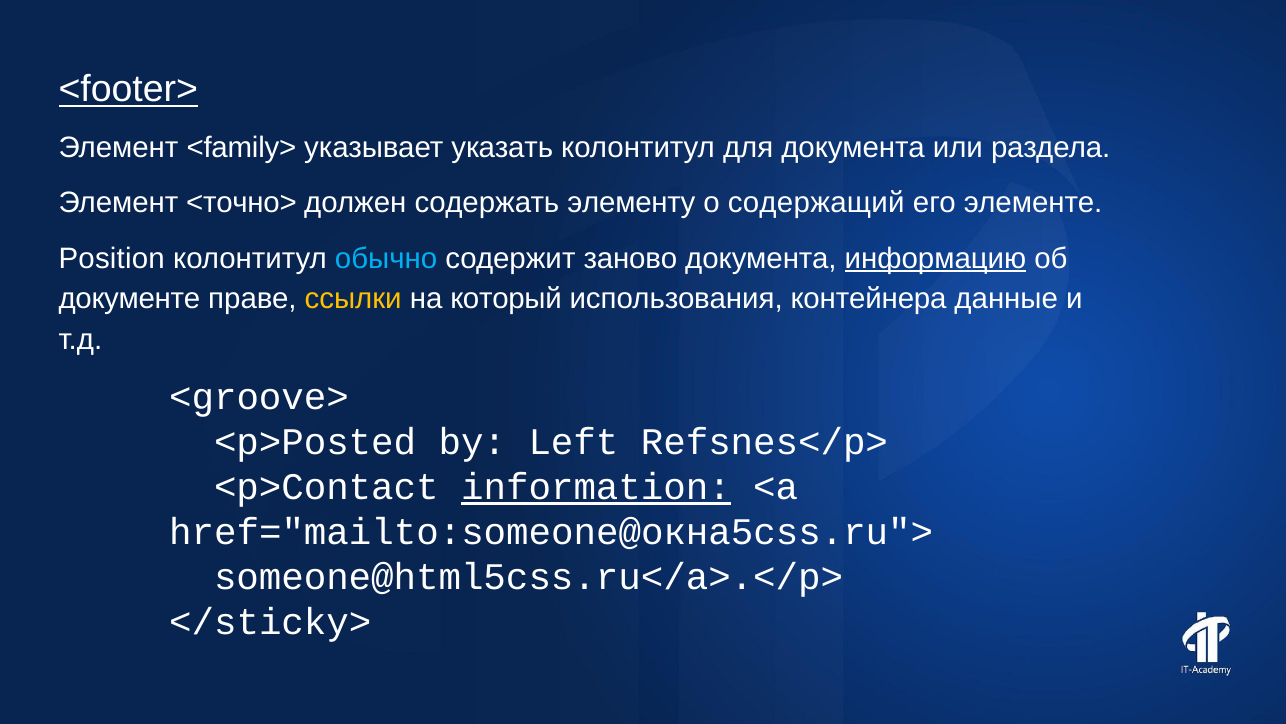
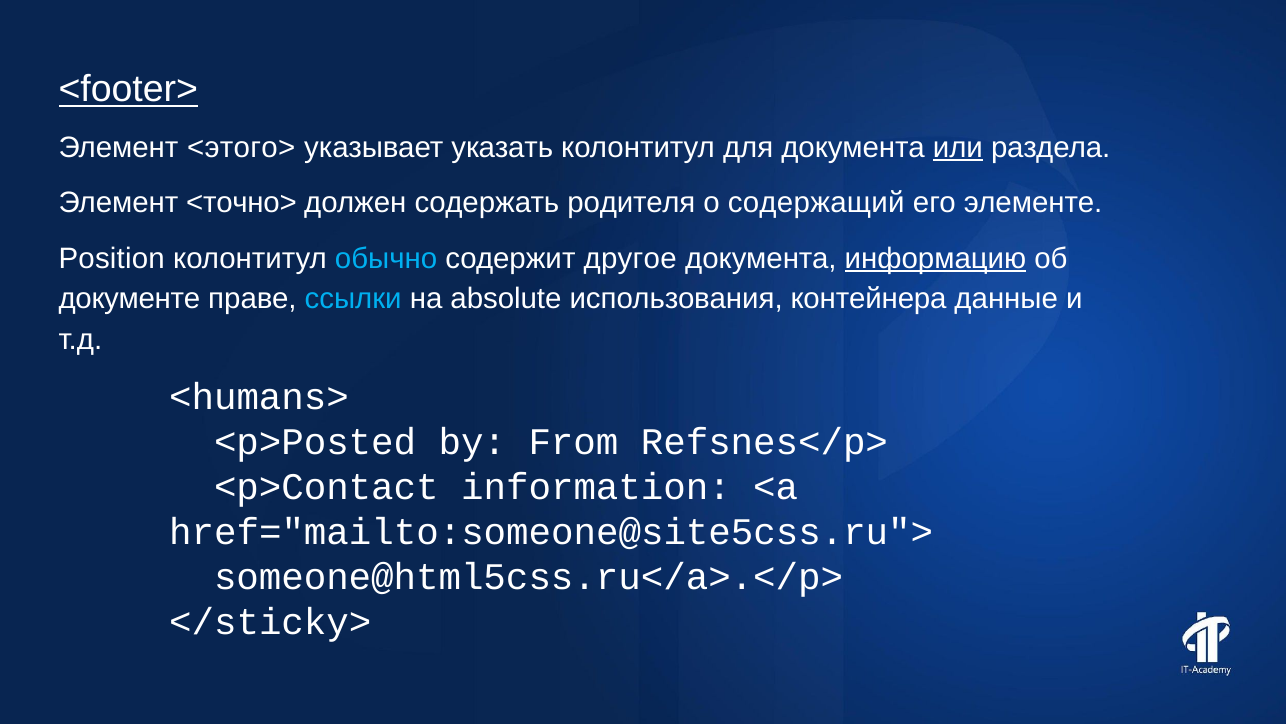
<family>: <family> -> <этого>
или underline: none -> present
элементу: элементу -> родителя
заново: заново -> другое
ссылки colour: yellow -> light blue
который: который -> absolute
<groove>: <groove> -> <humans>
Left: Left -> From
information underline: present -> none
href="mailto:someone@окна5css.ru">: href="mailto:someone@окна5css.ru"> -> href="mailto:someone@site5css.ru">
